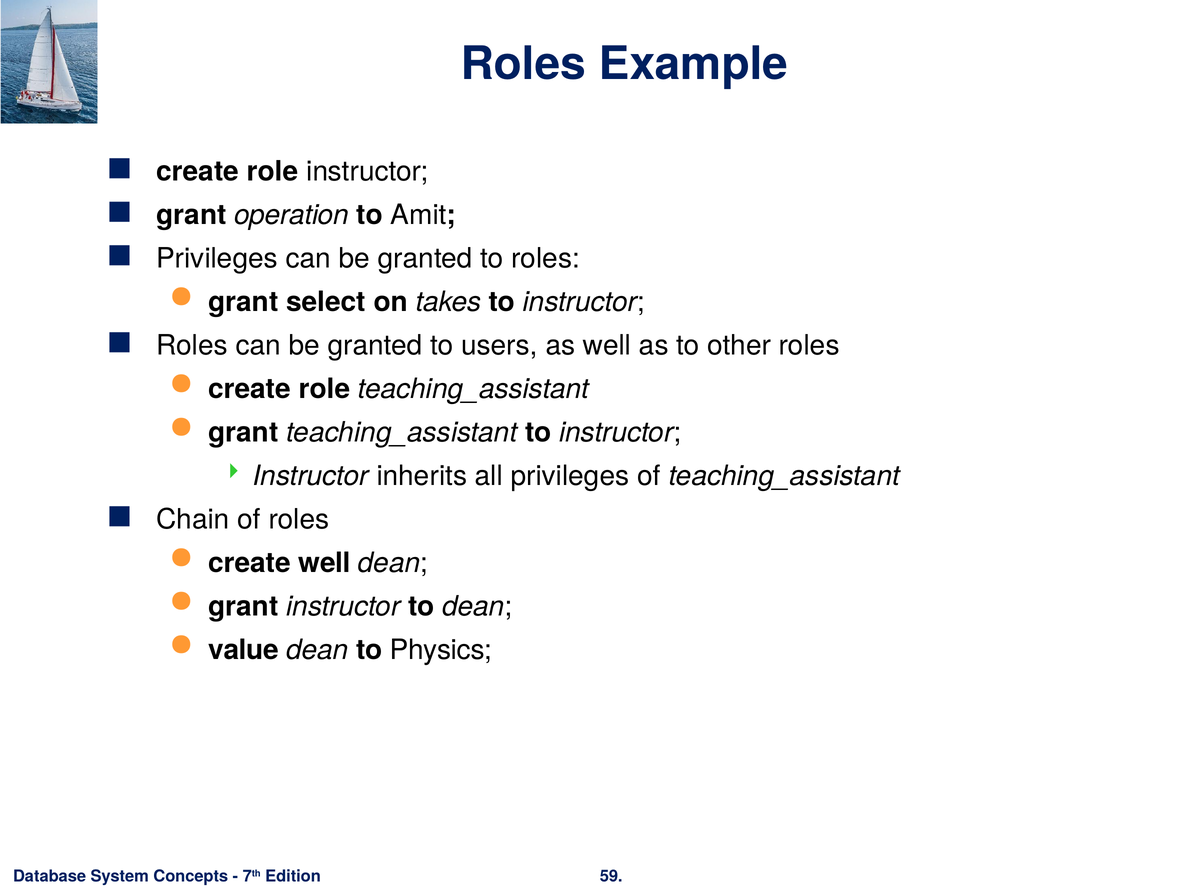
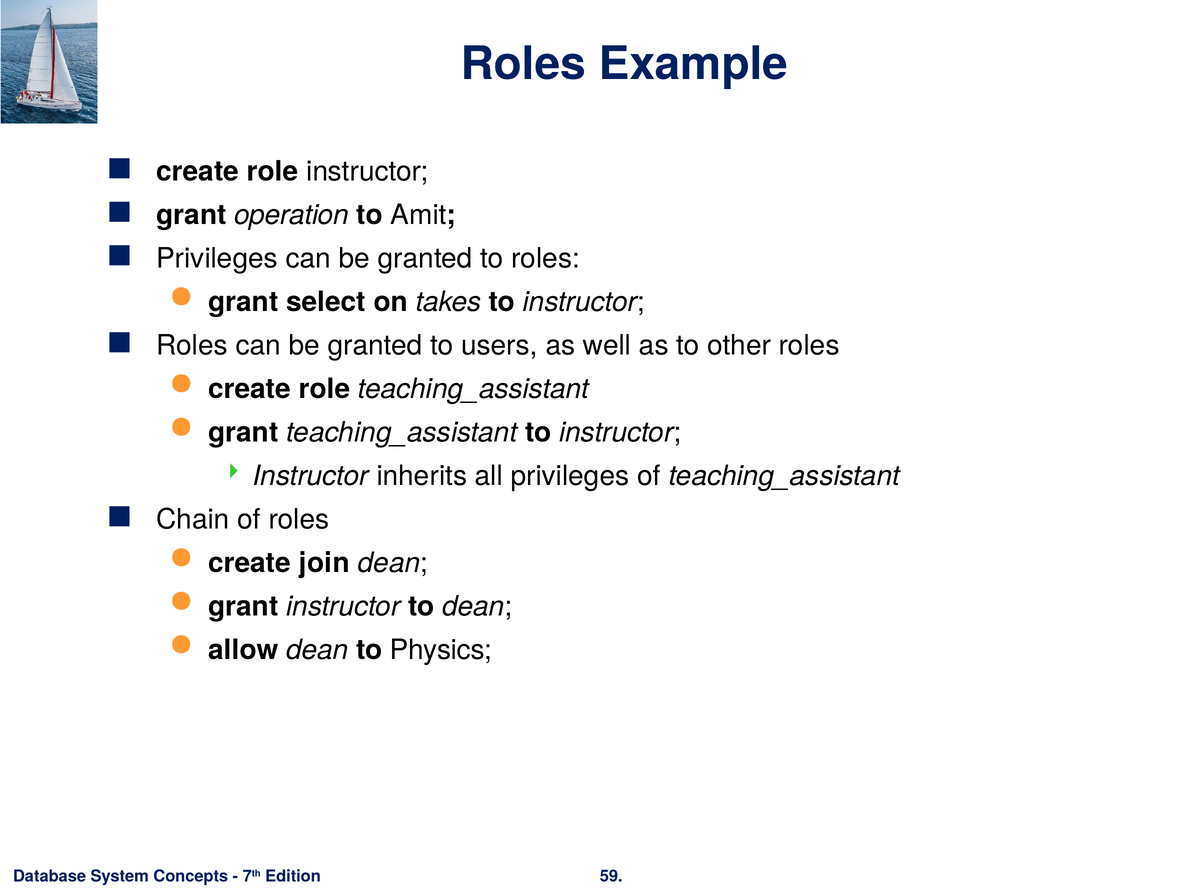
create well: well -> join
value: value -> allow
